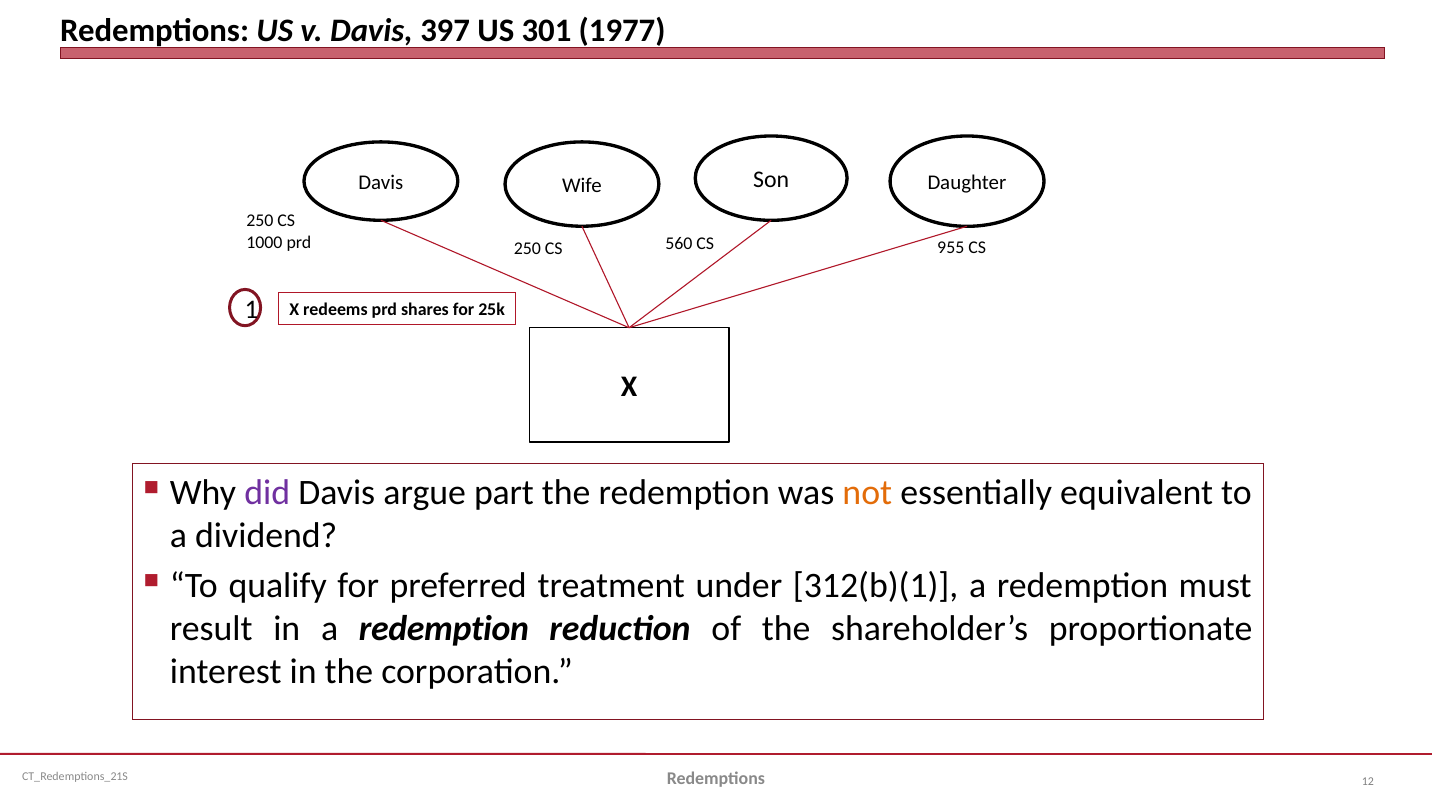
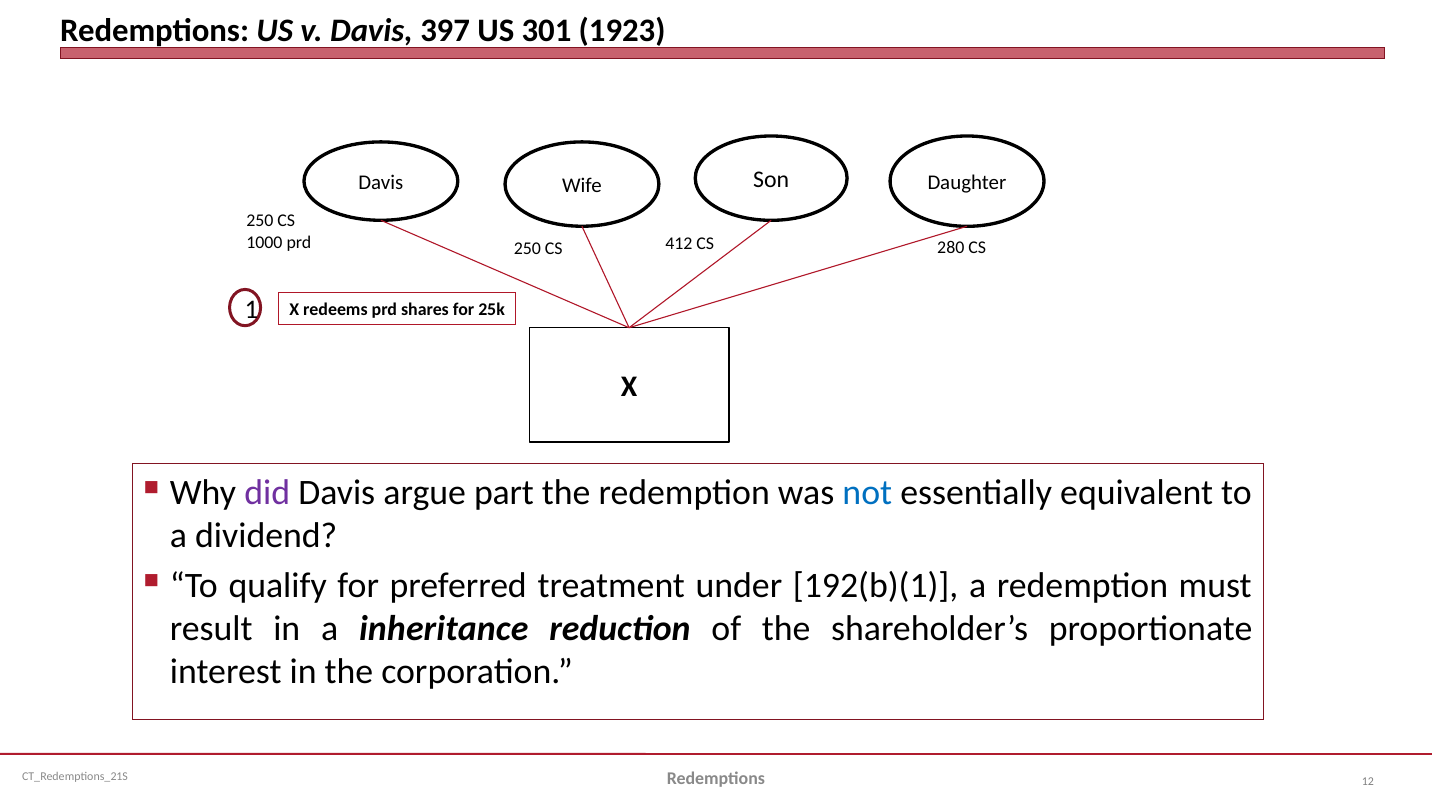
1977: 1977 -> 1923
560: 560 -> 412
955: 955 -> 280
not colour: orange -> blue
312(b)(1: 312(b)(1 -> 192(b)(1
in a redemption: redemption -> inheritance
